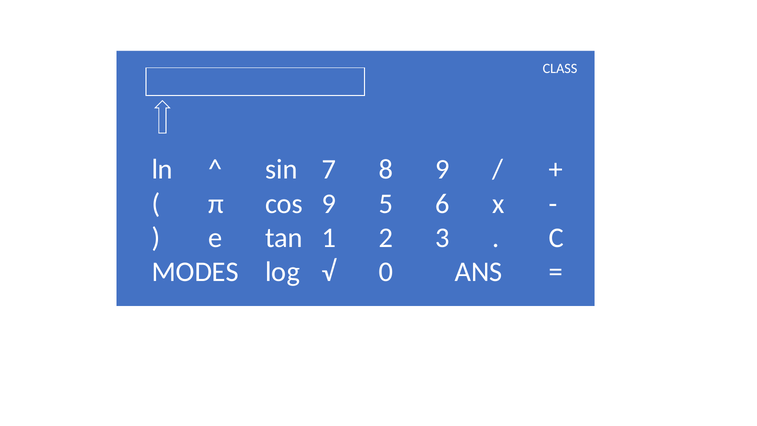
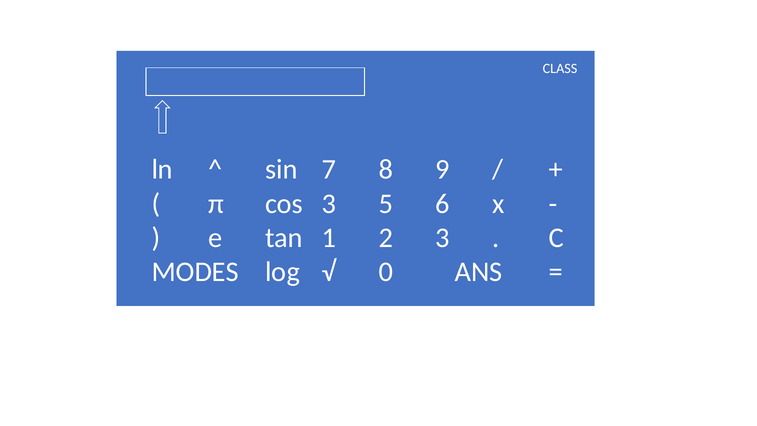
cos 9: 9 -> 3
